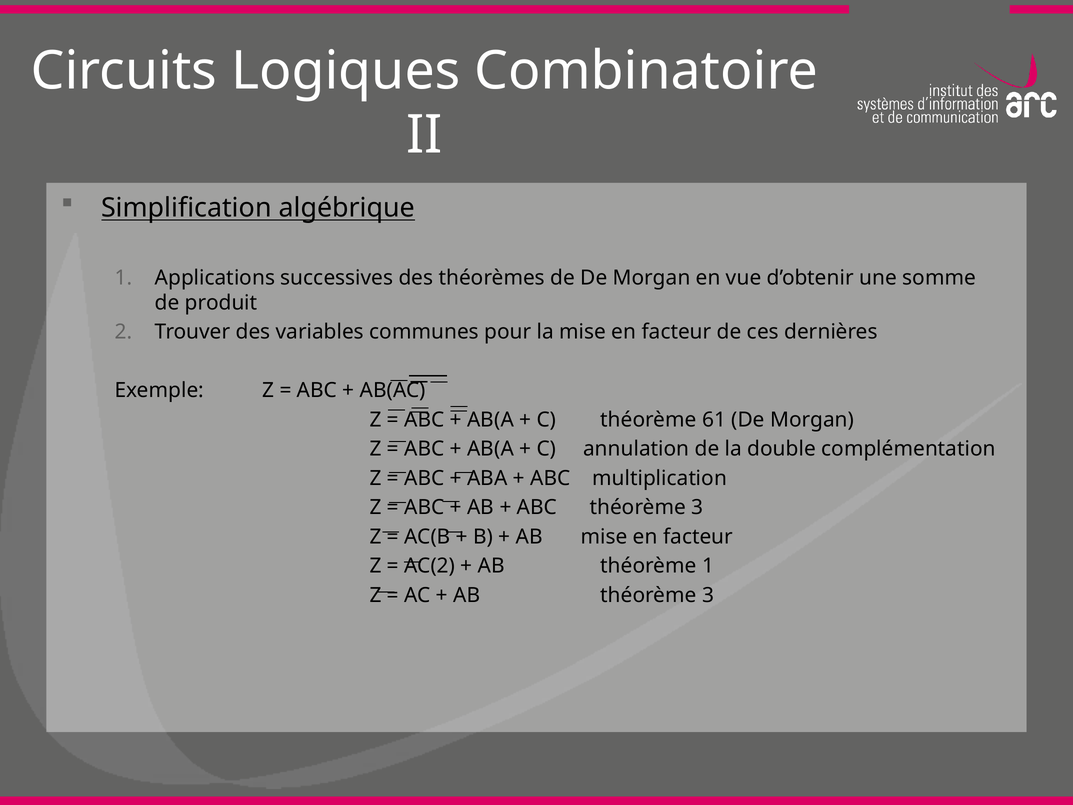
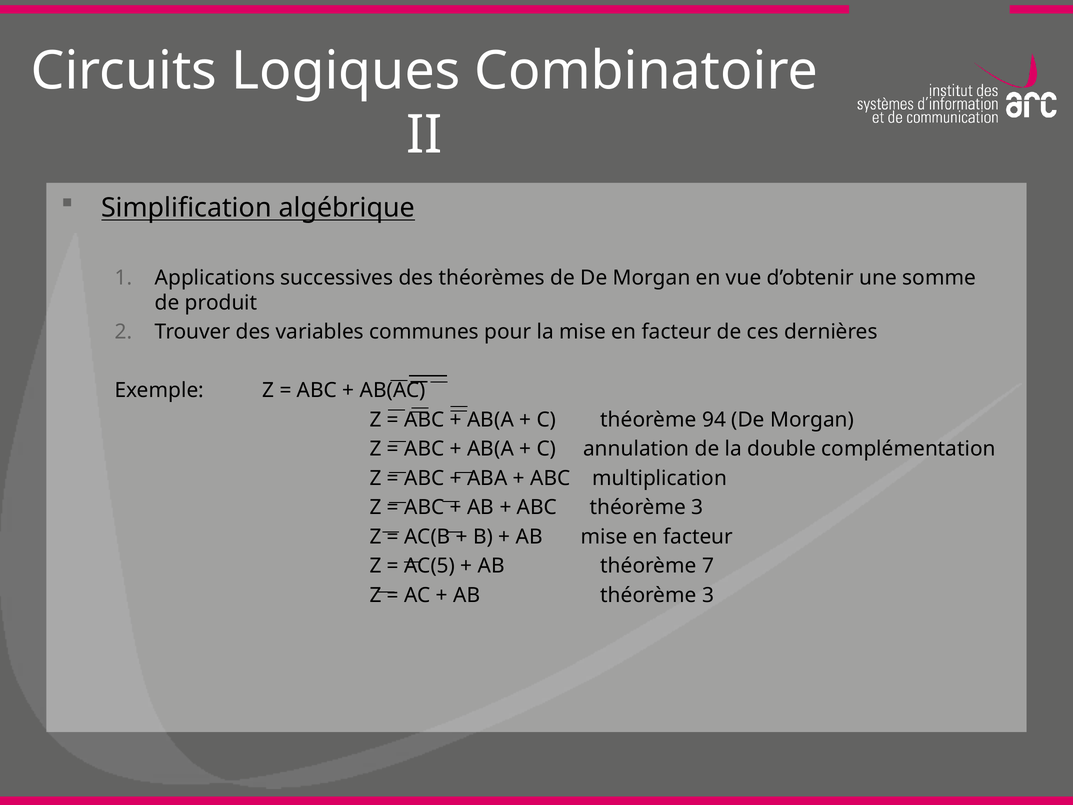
61: 61 -> 94
AC(2: AC(2 -> AC(5
théorème 1: 1 -> 7
